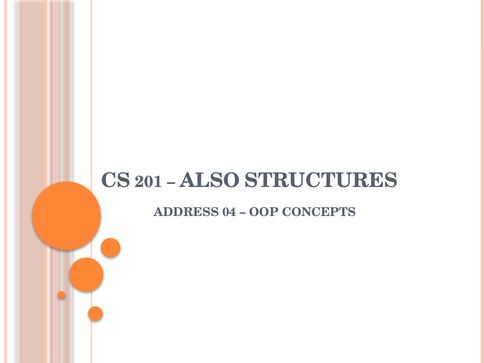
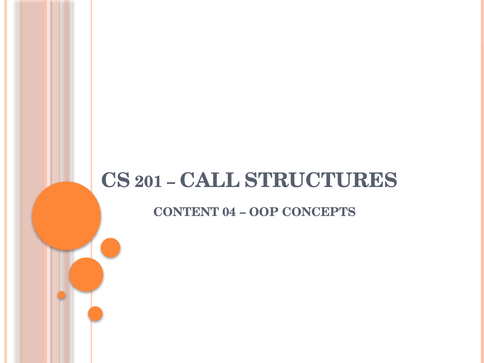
ALSO: ALSO -> CALL
ADDRESS: ADDRESS -> CONTENT
